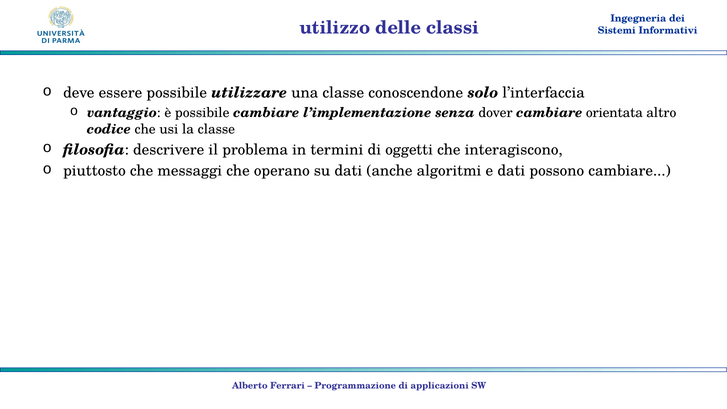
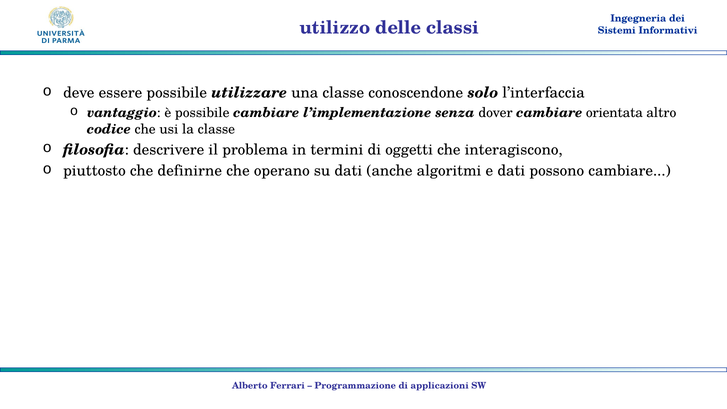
messaggi: messaggi -> definirne
